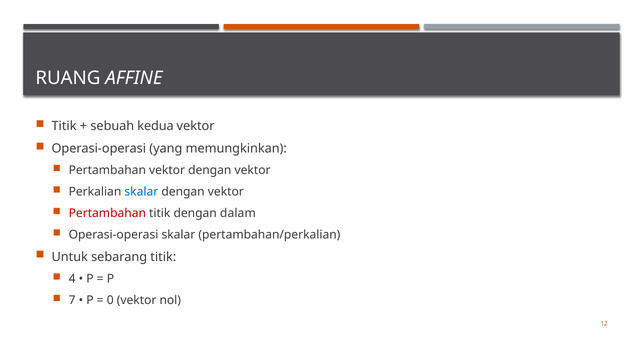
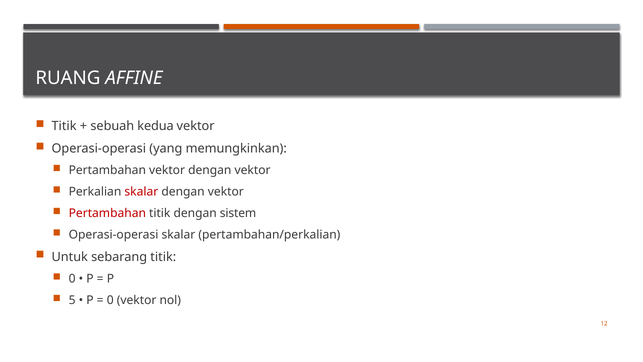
skalar at (141, 192) colour: blue -> red
dalam: dalam -> sistem
4 at (72, 279): 4 -> 0
7: 7 -> 5
